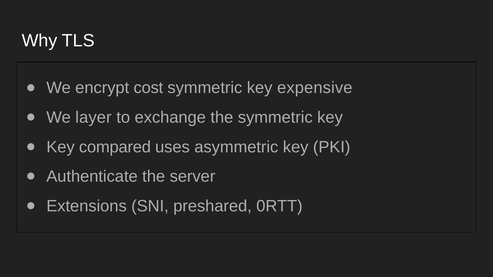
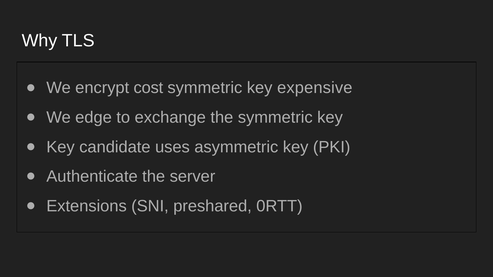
layer: layer -> edge
compared: compared -> candidate
